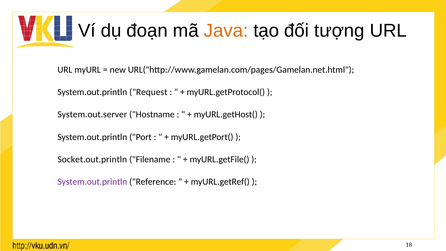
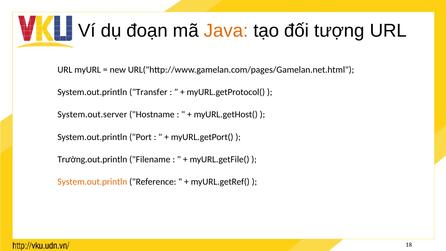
Request: Request -> Transfer
Socket.out.println: Socket.out.println -> Trường.out.println
System.out.println at (92, 182) colour: purple -> orange
